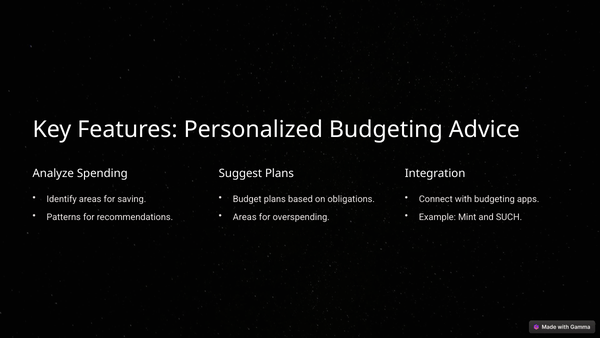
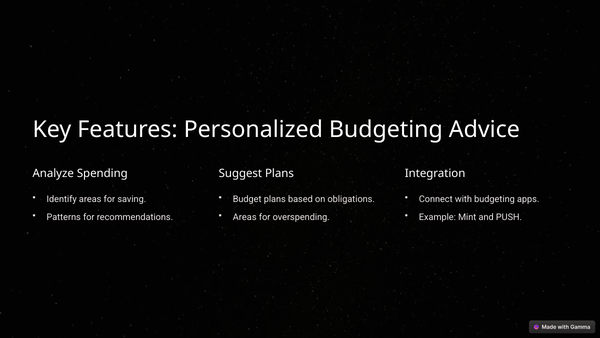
SUCH: SUCH -> PUSH
